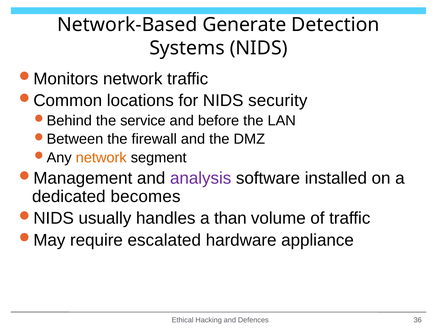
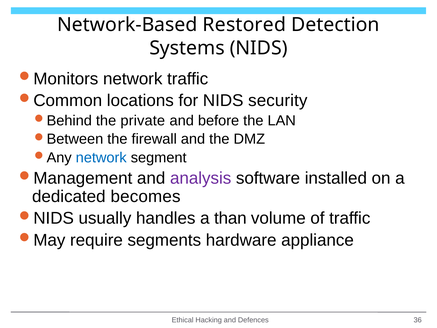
Generate: Generate -> Restored
service: service -> private
network at (101, 158) colour: orange -> blue
escalated: escalated -> segments
